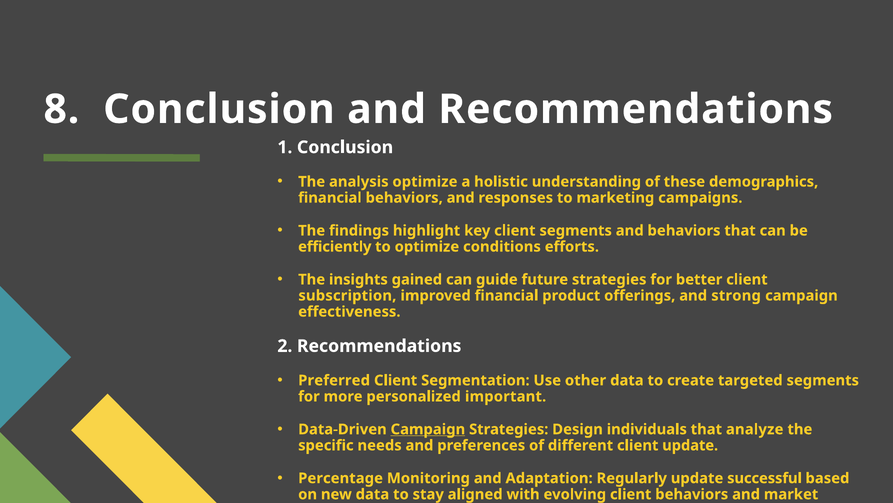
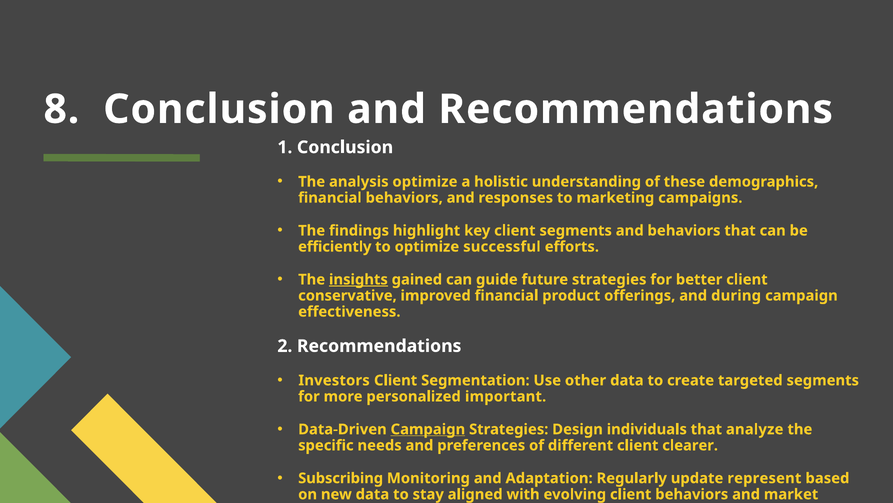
optimize conditions: conditions -> successful
insights underline: none -> present
subscription: subscription -> conservative
strong: strong -> during
Preferred: Preferred -> Investors
client update: update -> clearer
Percentage: Percentage -> Subscribing
successful: successful -> represent
